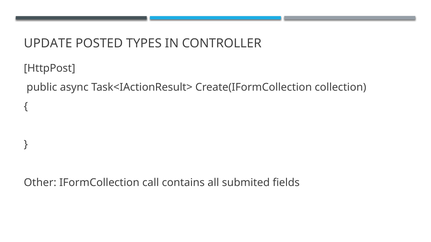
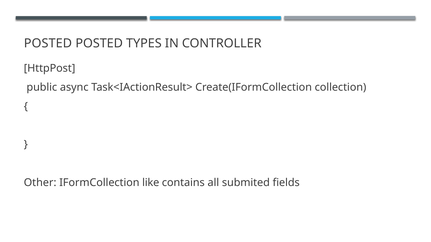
UPDATE at (48, 43): UPDATE -> POSTED
call: call -> like
